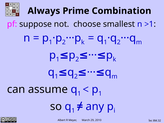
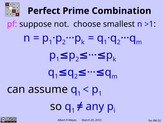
Always: Always -> Perfect
